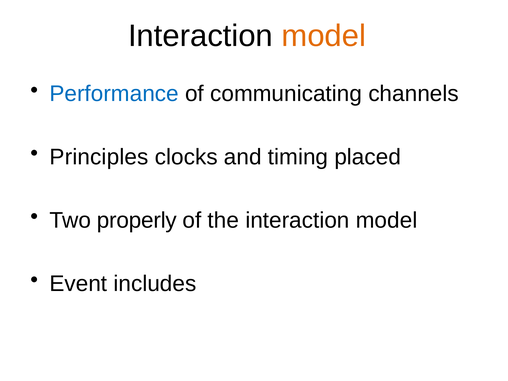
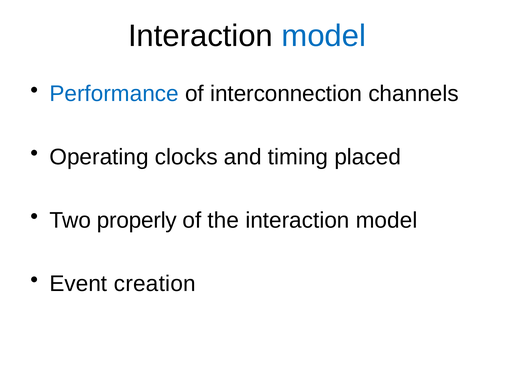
model at (324, 36) colour: orange -> blue
communicating: communicating -> interconnection
Principles: Principles -> Operating
includes: includes -> creation
